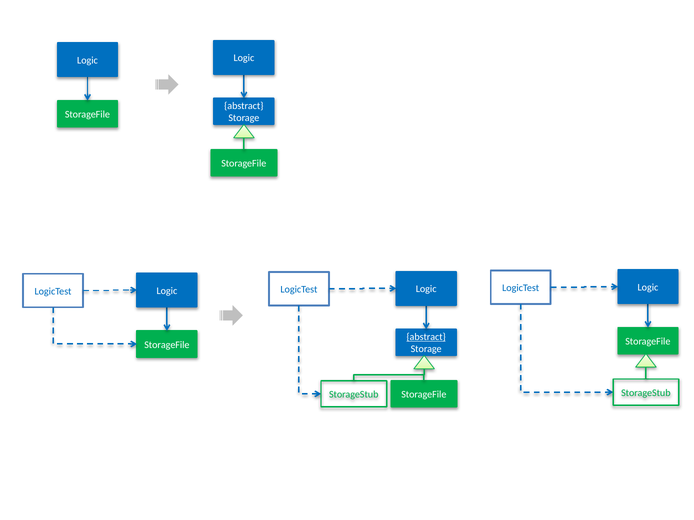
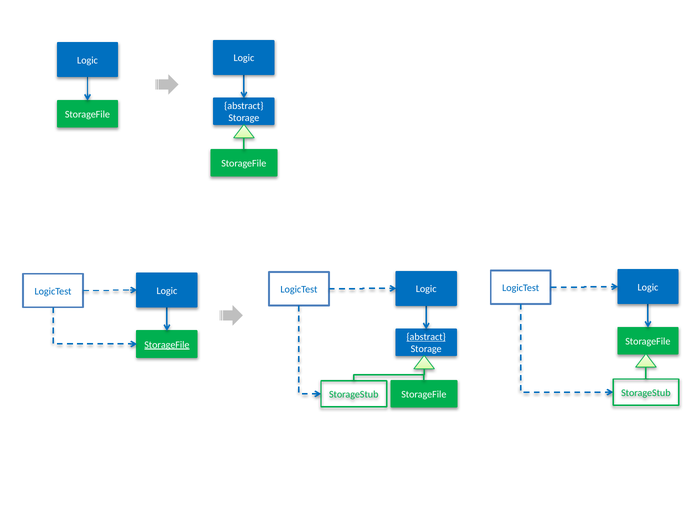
StorageFile at (167, 345) underline: none -> present
